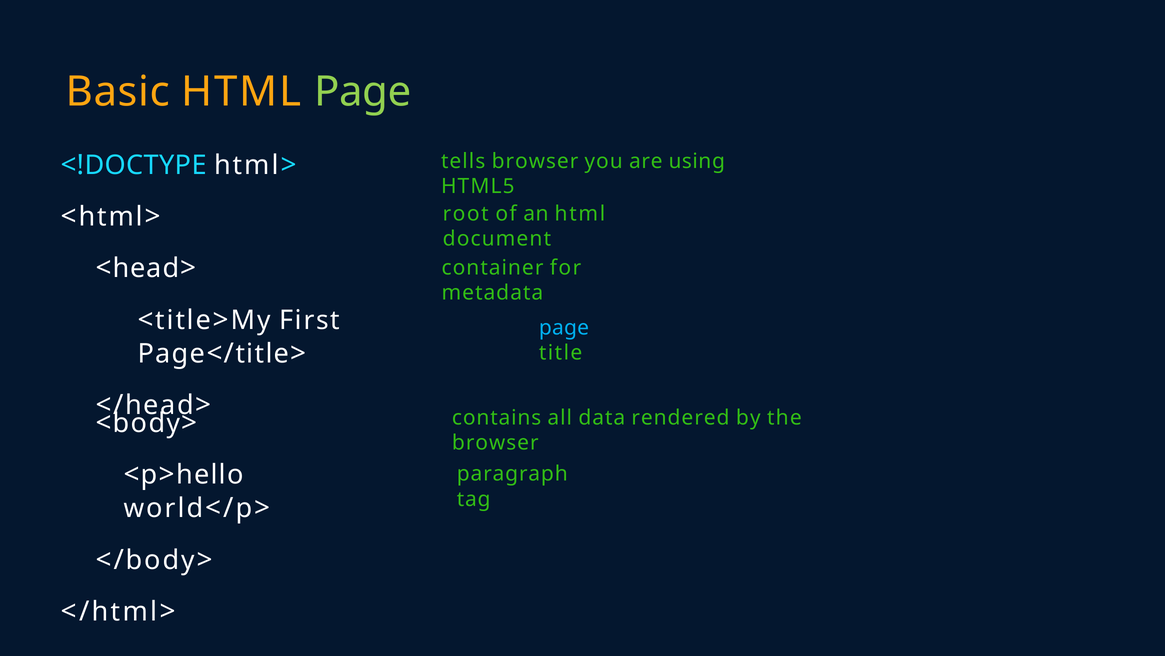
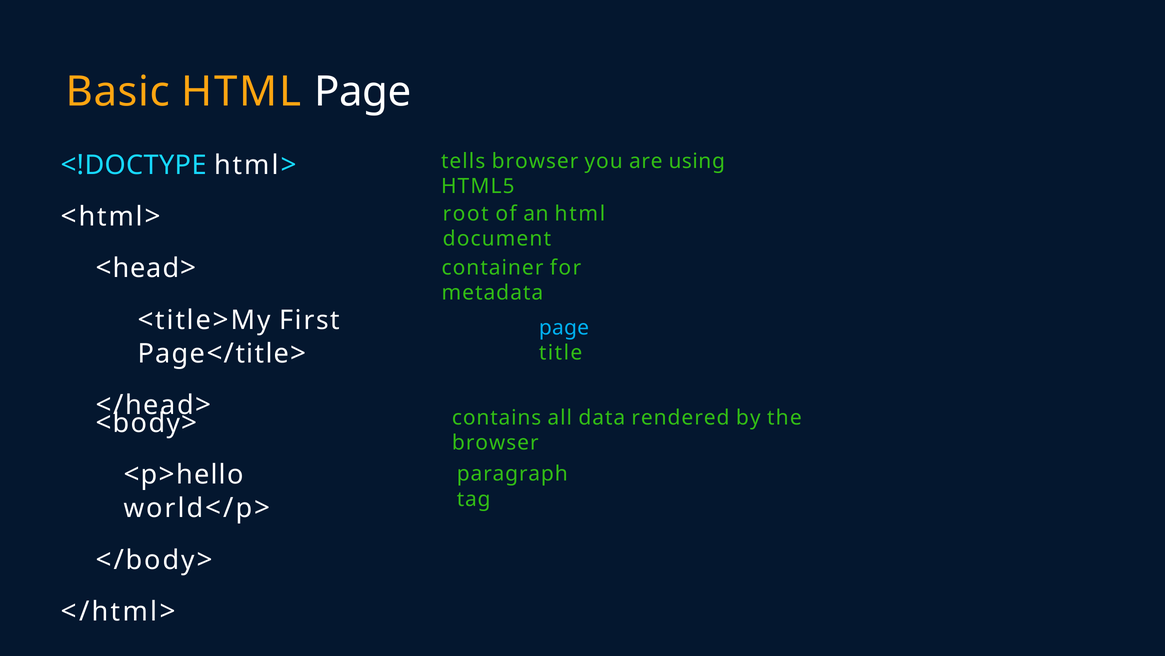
Page at (363, 92) colour: light green -> white
